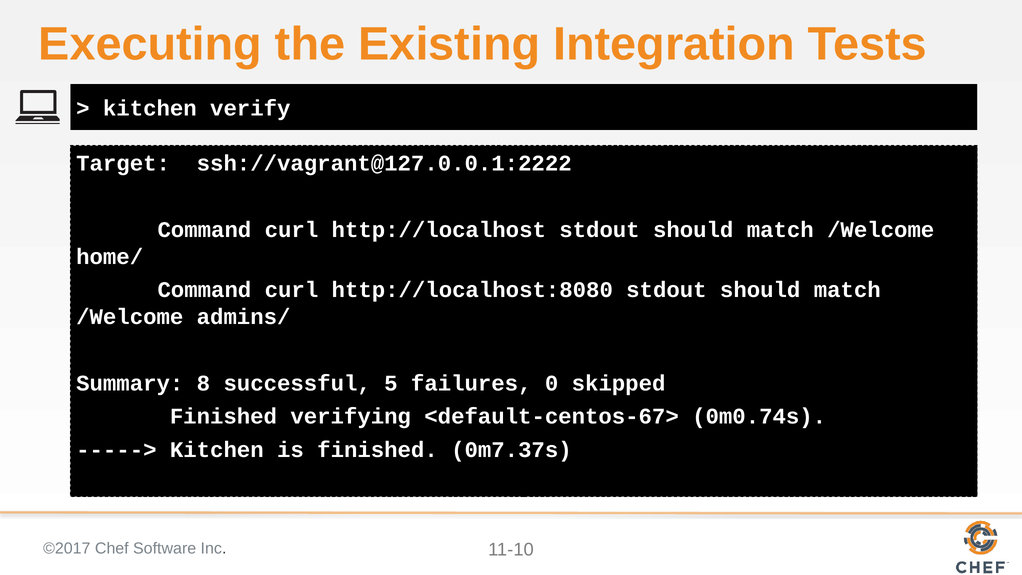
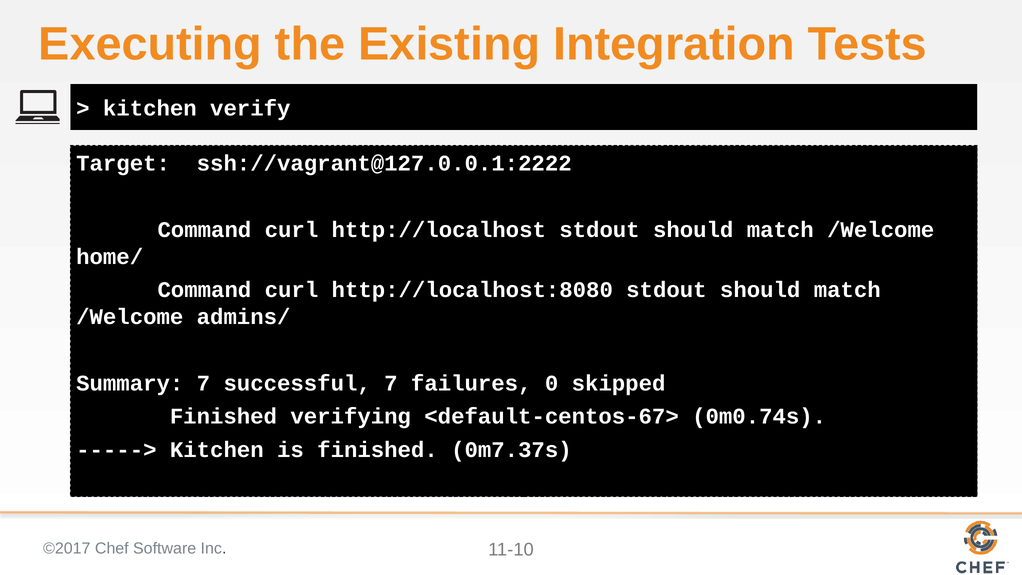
Summary 8: 8 -> 7
successful 5: 5 -> 7
